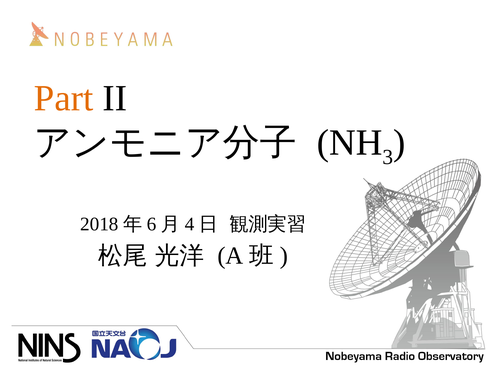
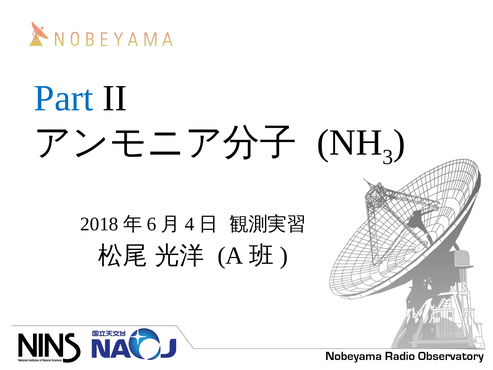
Part colour: orange -> blue
